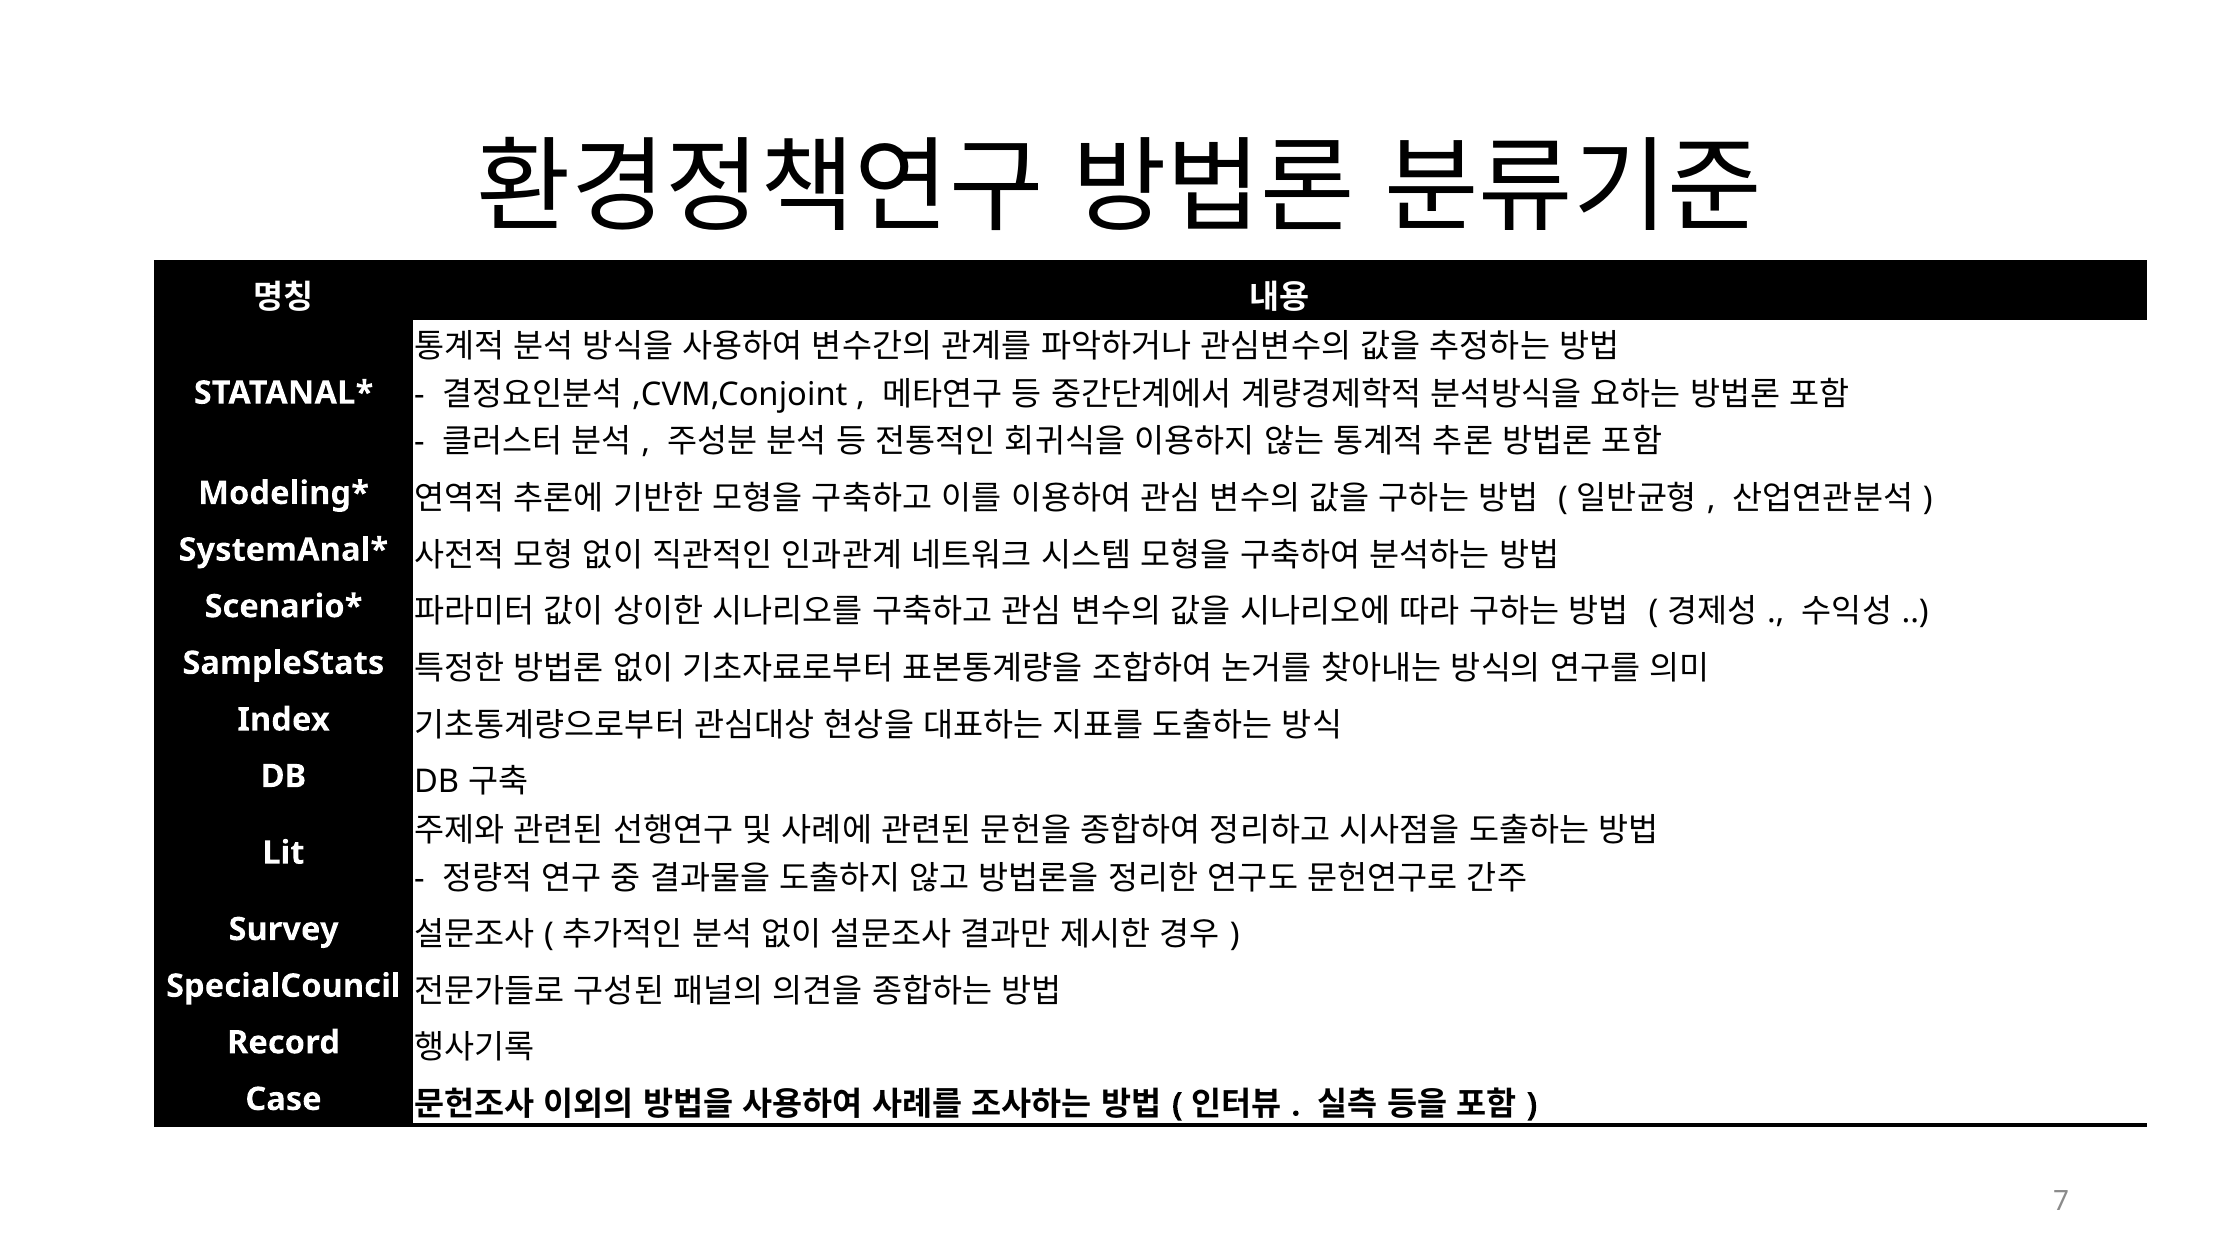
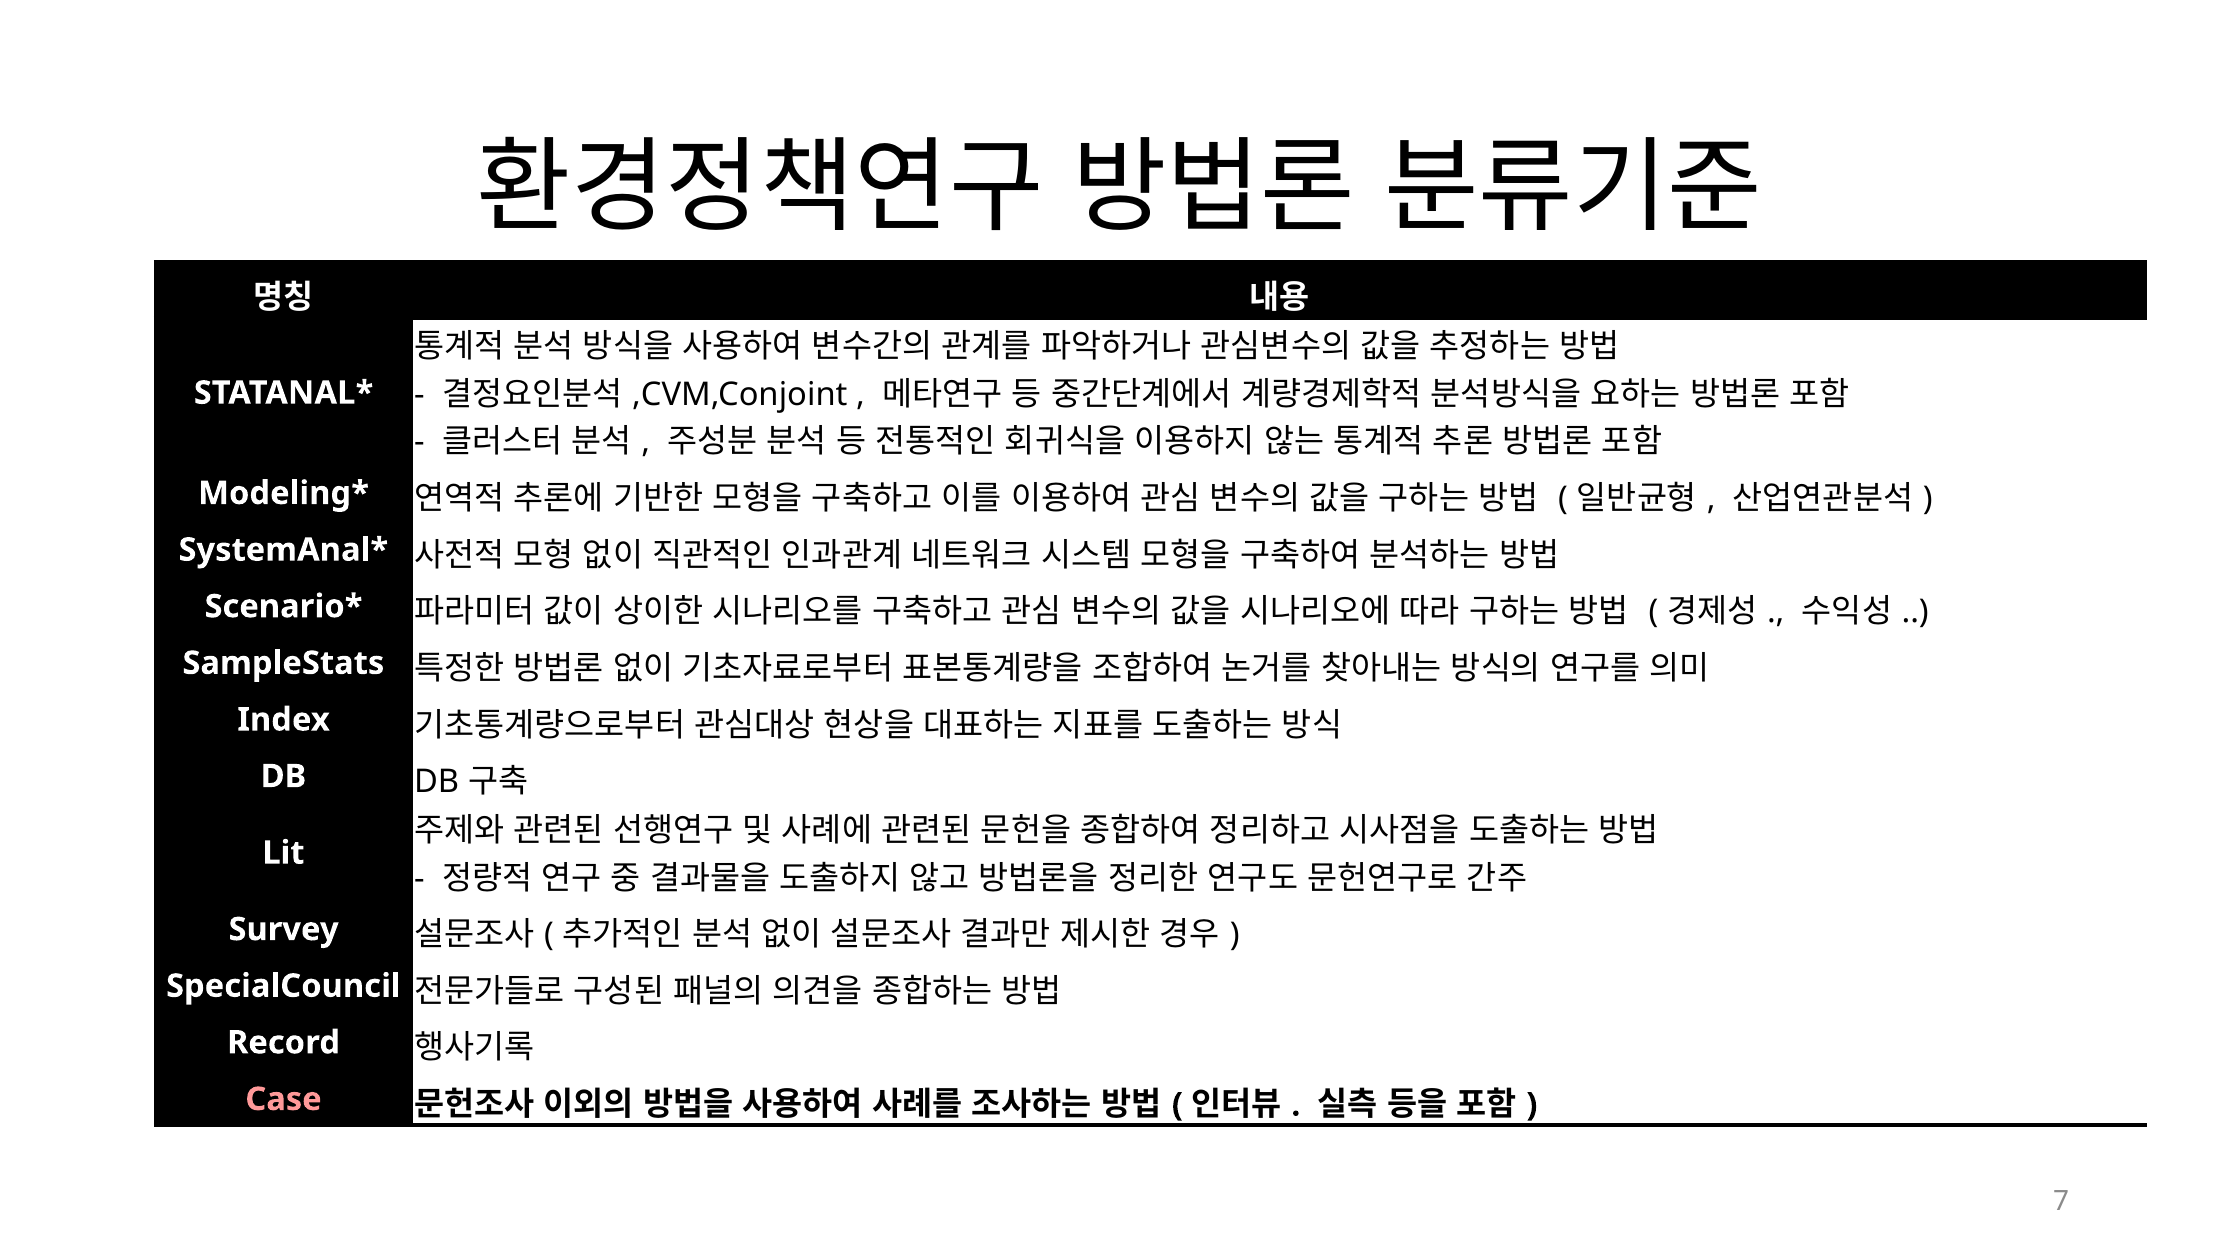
Case colour: white -> pink
